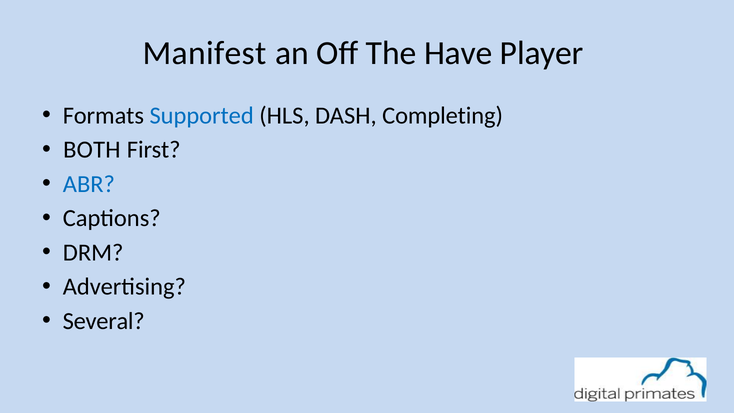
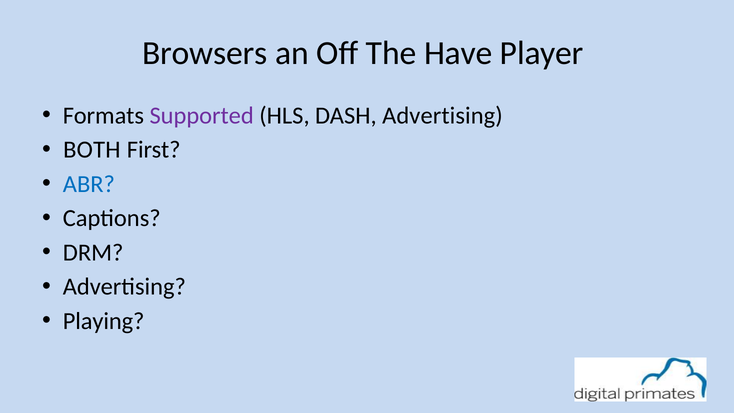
Manifest: Manifest -> Browsers
Supported colour: blue -> purple
DASH Completing: Completing -> Advertising
Several: Several -> Playing
